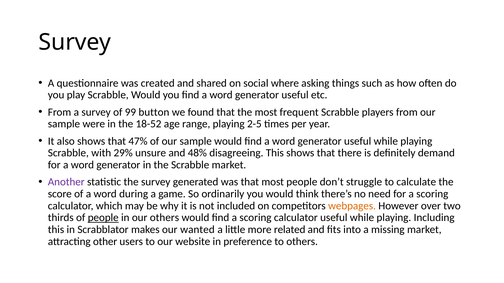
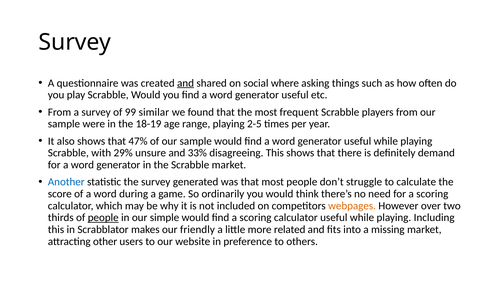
and at (186, 83) underline: none -> present
button: button -> similar
18-52: 18-52 -> 18-19
48%: 48% -> 33%
Another colour: purple -> blue
our others: others -> simple
wanted: wanted -> friendly
